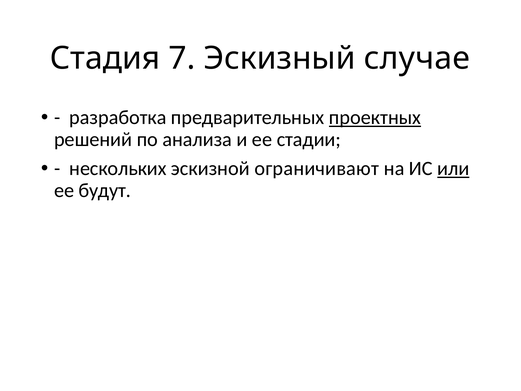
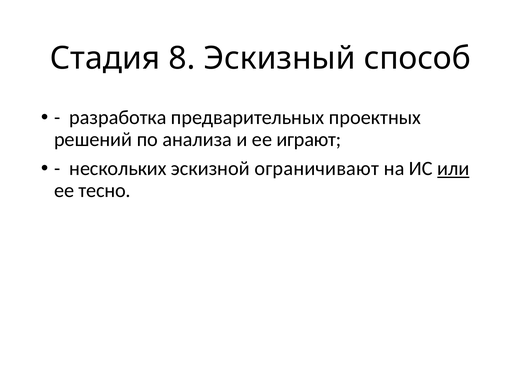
7: 7 -> 8
случае: случае -> способ
проектных underline: present -> none
стадии: стадии -> играют
будут: будут -> тесно
